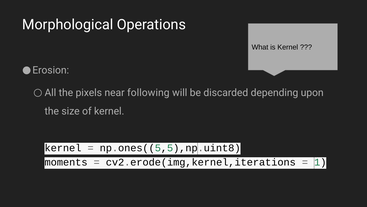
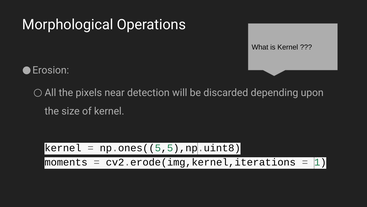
following: following -> detection
